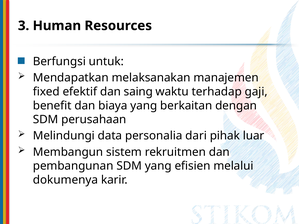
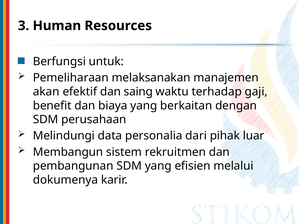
Mendapatkan: Mendapatkan -> Pemeliharaan
fixed: fixed -> akan
